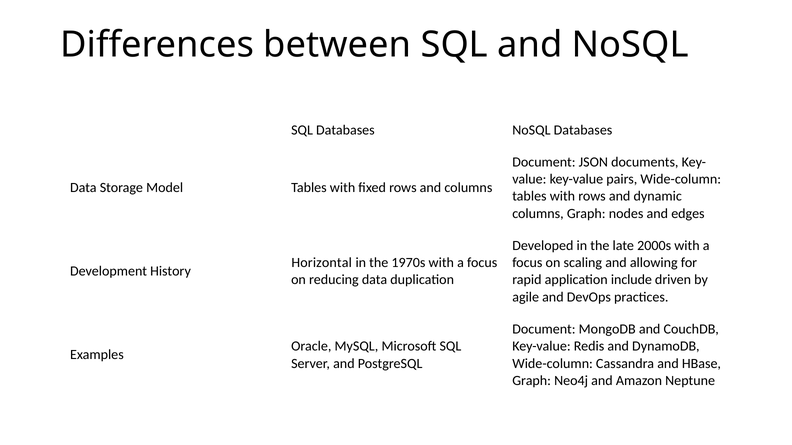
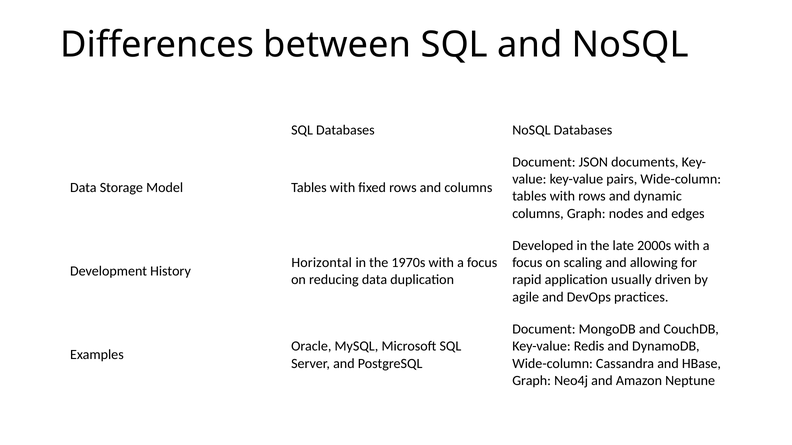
include: include -> usually
